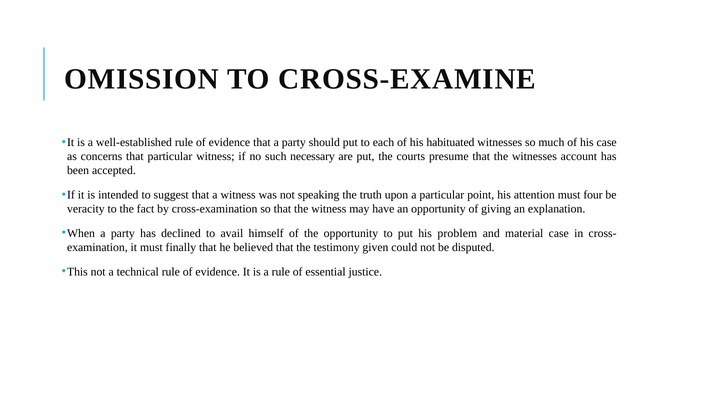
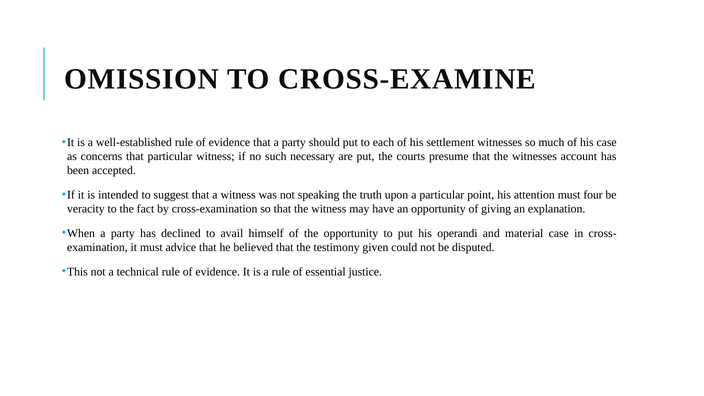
habituated: habituated -> settlement
problem: problem -> operandi
finally: finally -> advice
